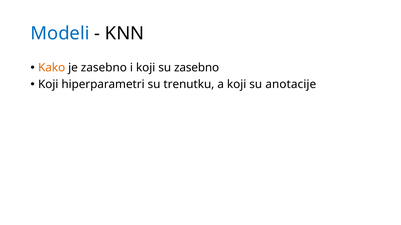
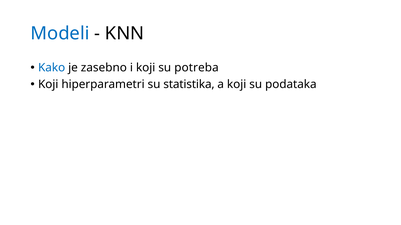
Kako colour: orange -> blue
su zasebno: zasebno -> potreba
trenutku: trenutku -> statistika
anotacije: anotacije -> podataka
